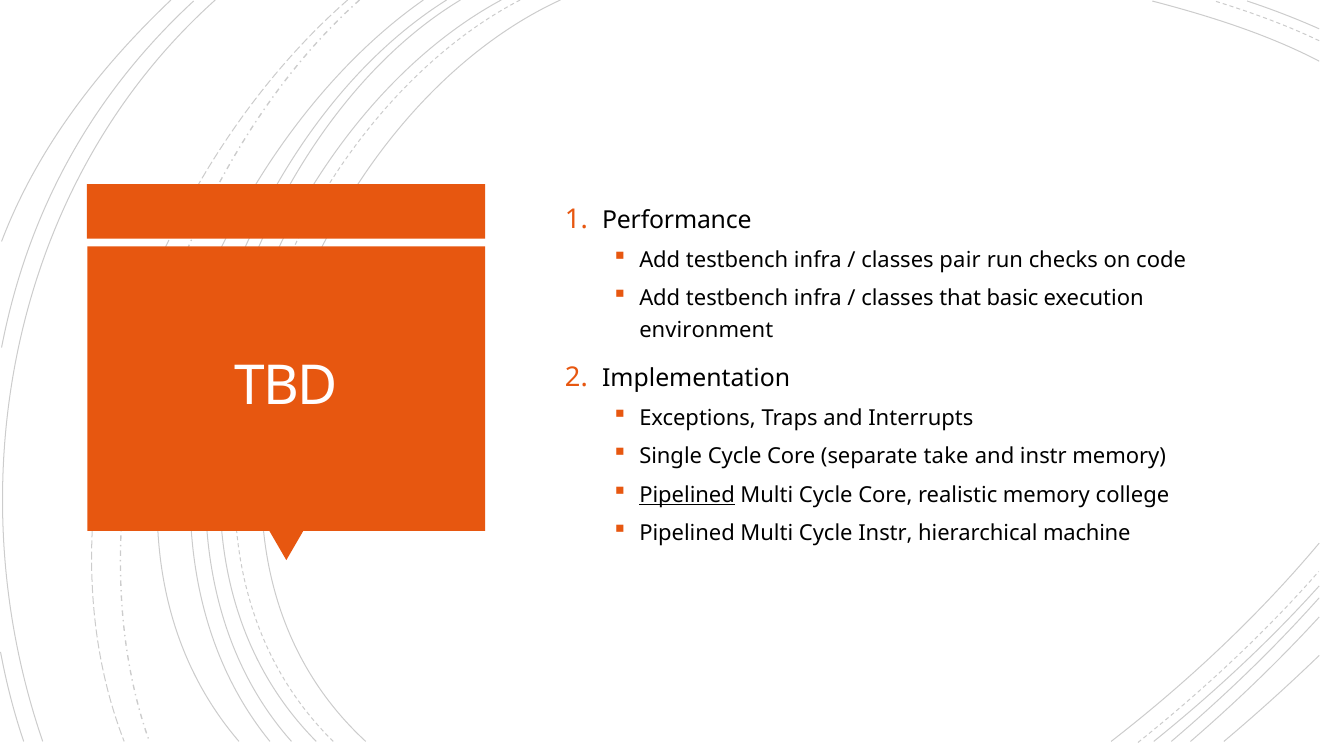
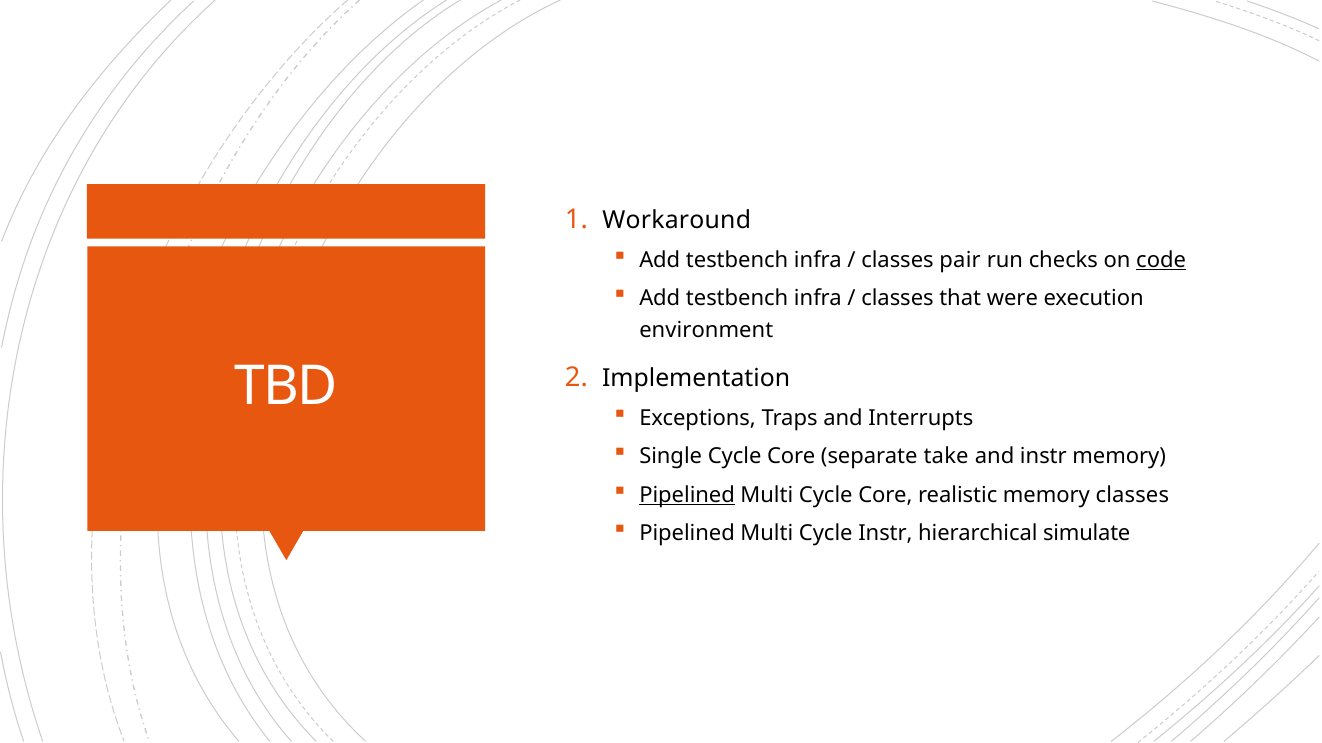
Performance: Performance -> Workaround
code underline: none -> present
basic: basic -> were
memory college: college -> classes
machine: machine -> simulate
